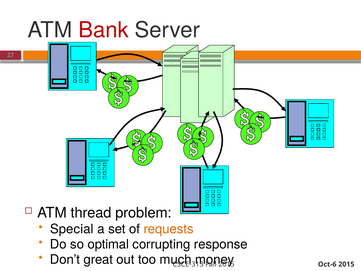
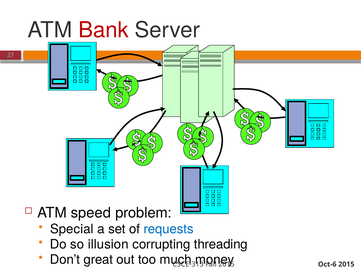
thread: thread -> speed
requests colour: orange -> blue
optimal: optimal -> illusion
response: response -> threading
